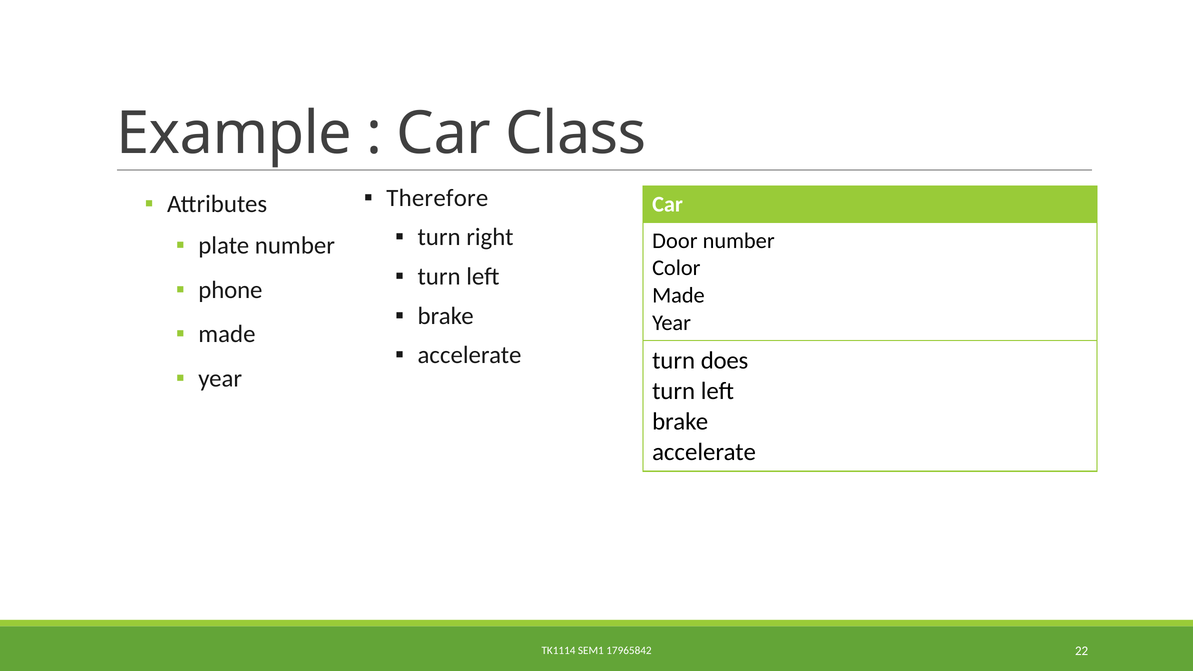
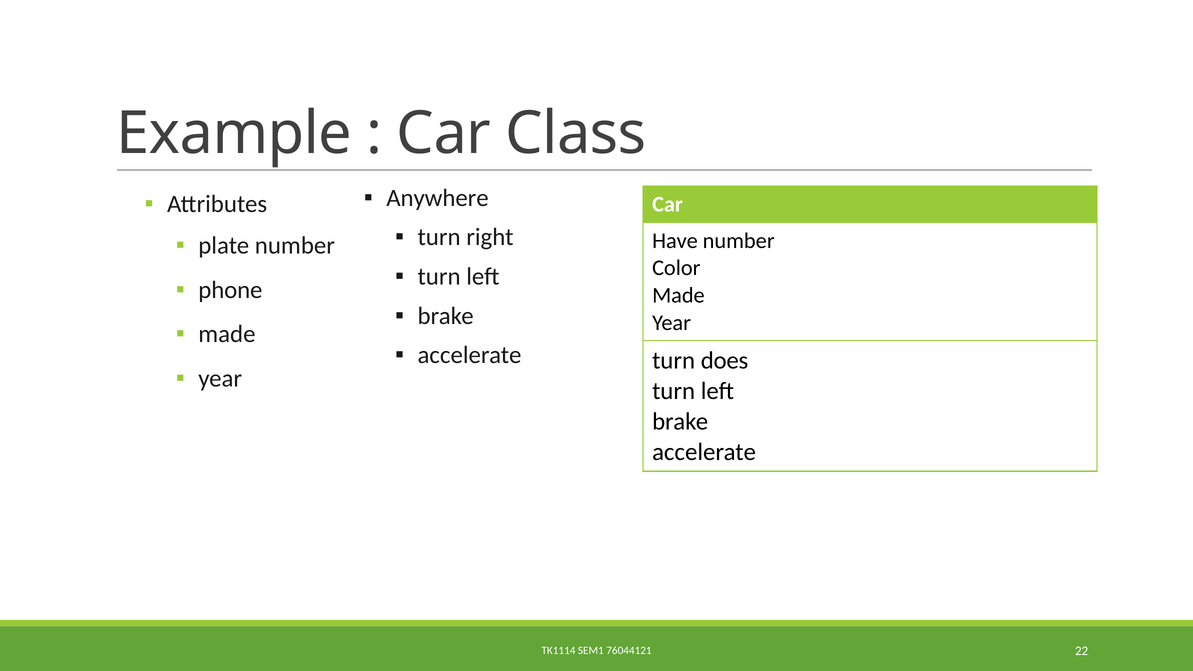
Therefore: Therefore -> Anywhere
Door: Door -> Have
17965842: 17965842 -> 76044121
